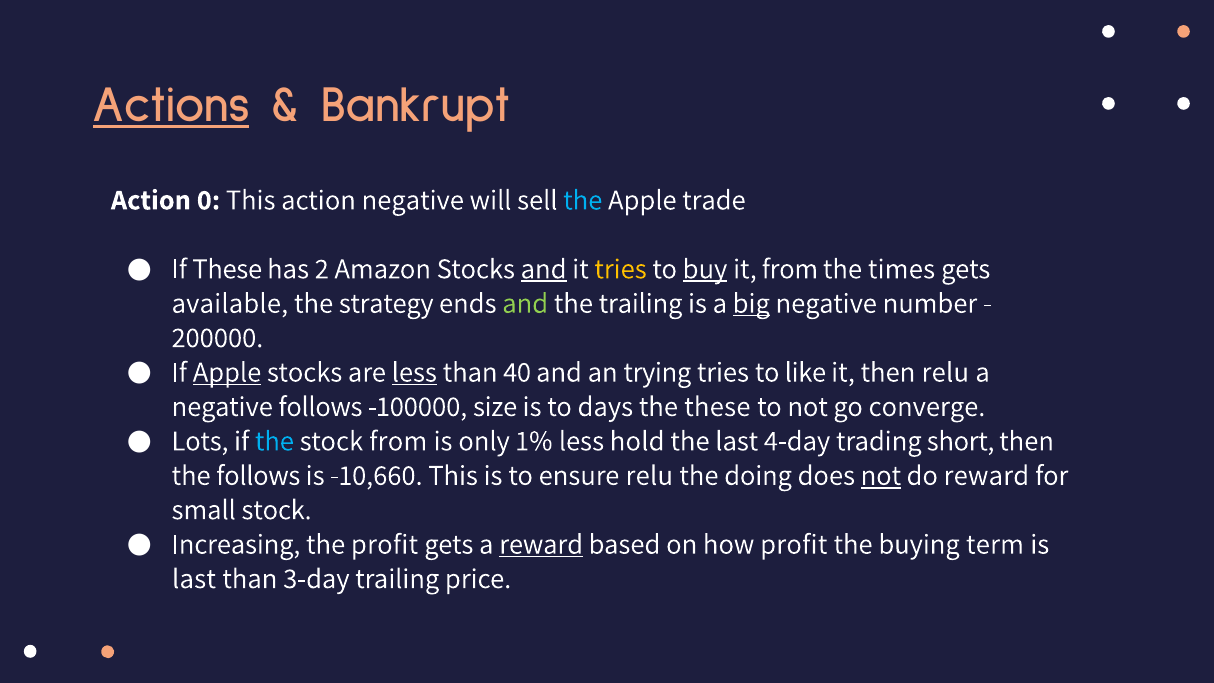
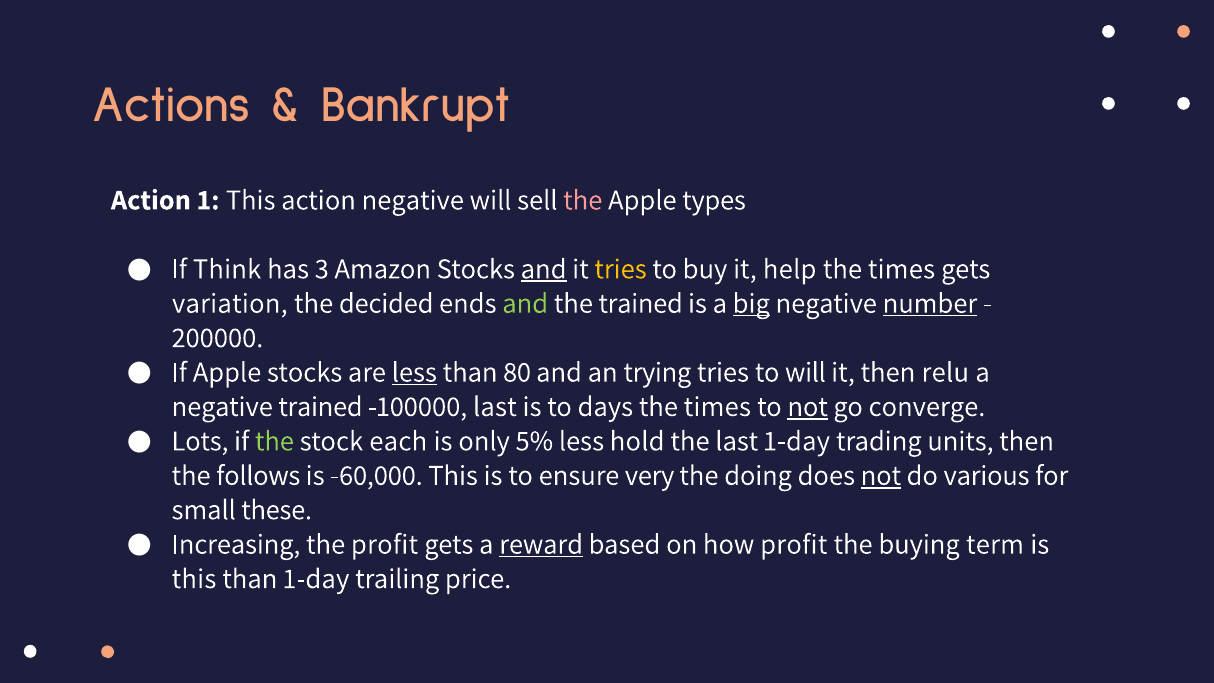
Actions underline: present -> none
0: 0 -> 1
the at (583, 200) colour: light blue -> pink
trade: trade -> types
If These: These -> Think
2: 2 -> 3
buy underline: present -> none
it from: from -> help
available: available -> variation
strategy: strategy -> decided
the trailing: trailing -> trained
number underline: none -> present
Apple at (227, 372) underline: present -> none
40: 40 -> 80
to like: like -> will
negative follows: follows -> trained
-100000 size: size -> last
these at (717, 406): these -> times
not at (808, 406) underline: none -> present
the at (274, 441) colour: light blue -> light green
stock from: from -> each
1%: 1% -> 5%
last 4-day: 4-day -> 1-day
short: short -> units
-10,660: -10,660 -> -60,000
ensure relu: relu -> very
do reward: reward -> various
small stock: stock -> these
last at (194, 579): last -> this
than 3-day: 3-day -> 1-day
